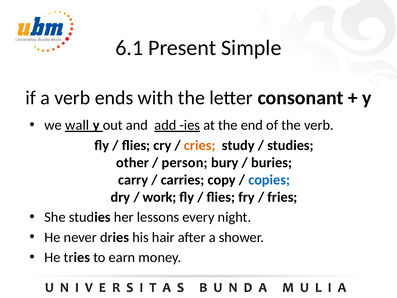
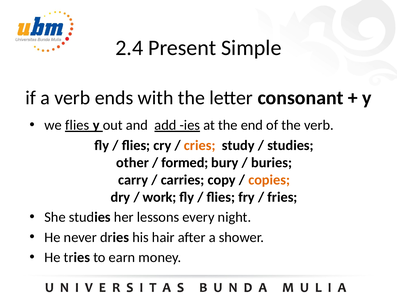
6.1: 6.1 -> 2.4
we wall: wall -> flies
person: person -> formed
copies colour: blue -> orange
